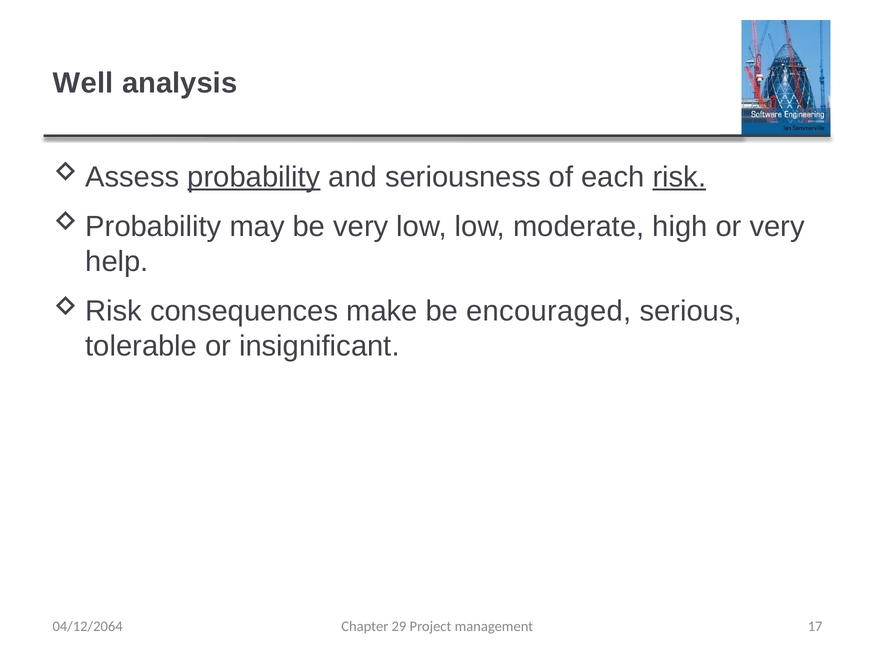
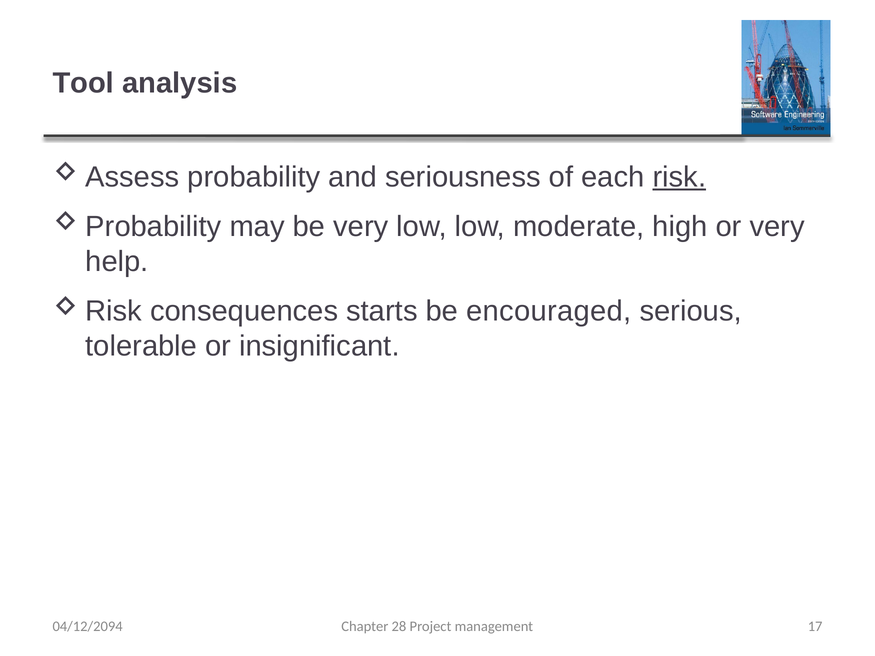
Well: Well -> Tool
probability underline: present -> none
make: make -> starts
29: 29 -> 28
04/12/2064: 04/12/2064 -> 04/12/2094
